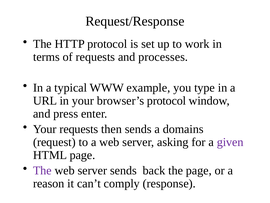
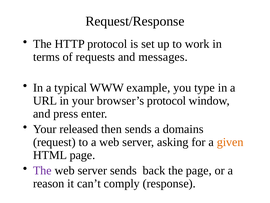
processes: processes -> messages
Your requests: requests -> released
given colour: purple -> orange
